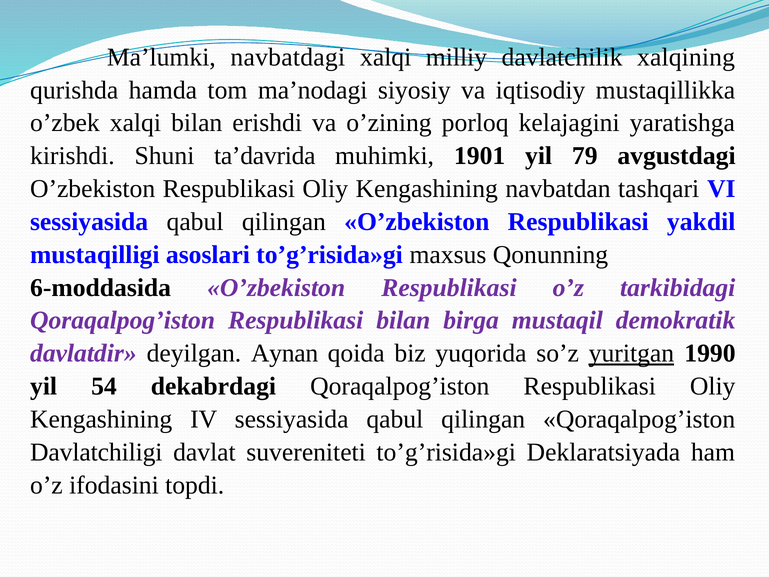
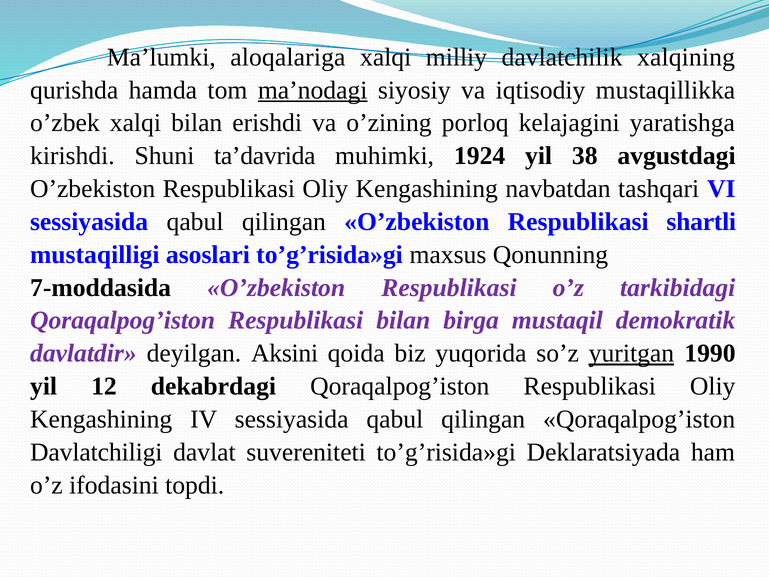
navbatdagi: navbatdagi -> aloqalariga
ma’nodagi underline: none -> present
1901: 1901 -> 1924
79: 79 -> 38
yakdil: yakdil -> shartli
6-moddasida: 6-moddasida -> 7-moddasida
Aynan: Aynan -> Aksini
54: 54 -> 12
